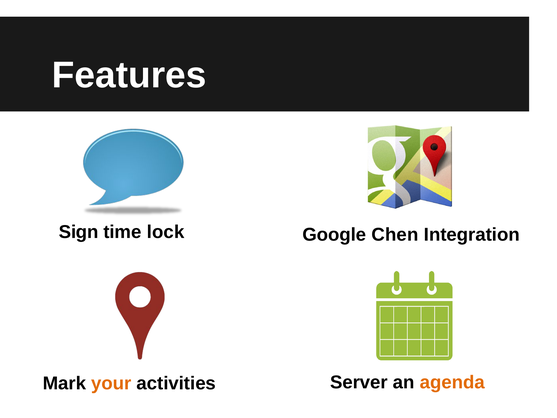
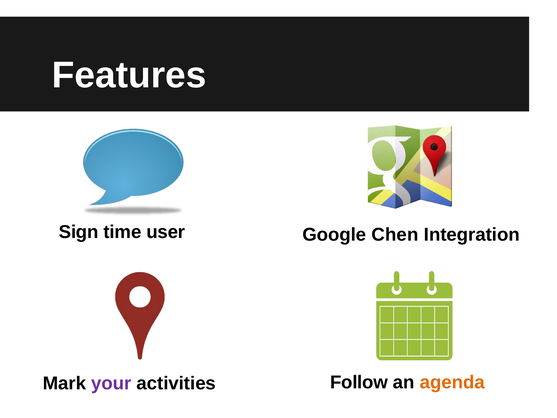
lock: lock -> user
your colour: orange -> purple
Server: Server -> Follow
